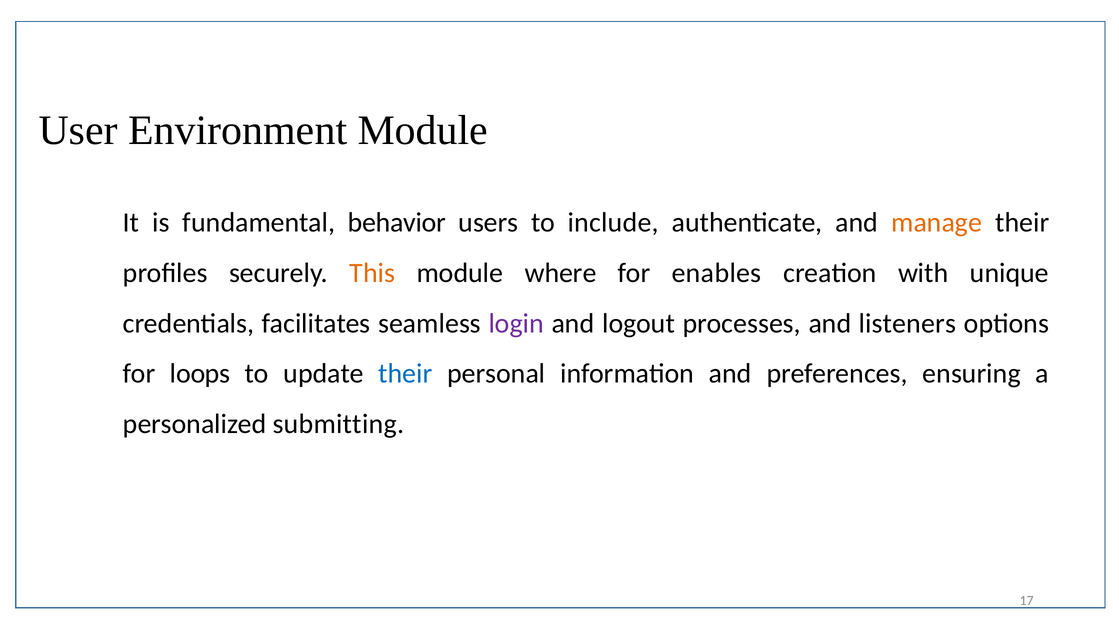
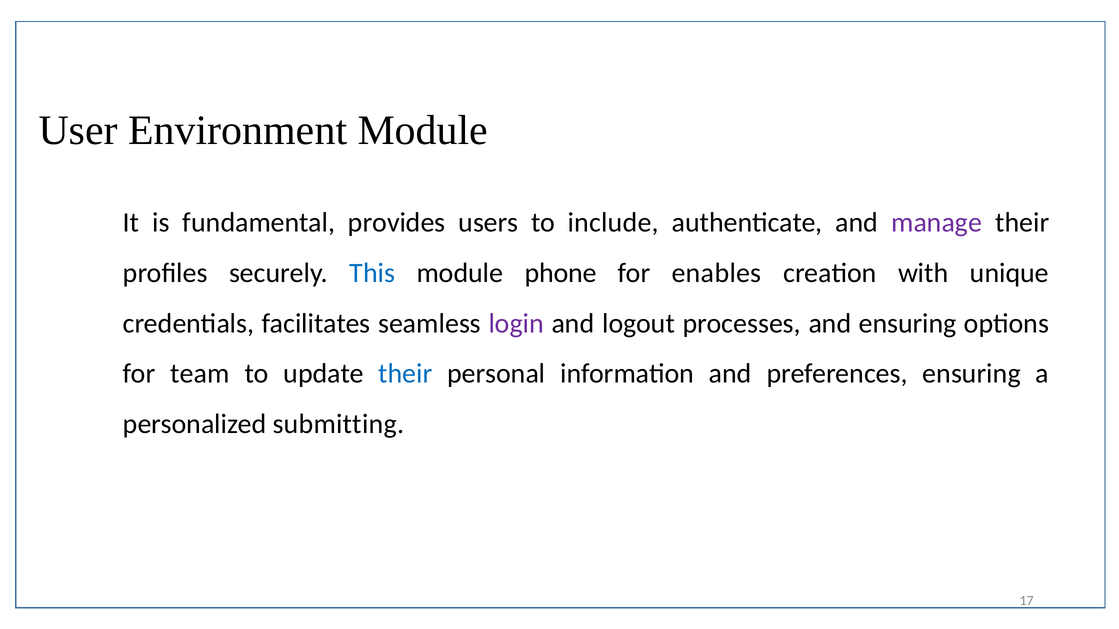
behavior: behavior -> provides
manage colour: orange -> purple
This colour: orange -> blue
where: where -> phone
and listeners: listeners -> ensuring
loops: loops -> team
